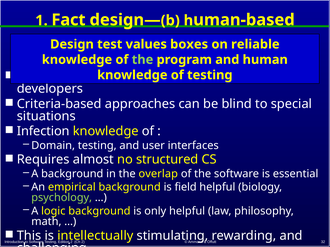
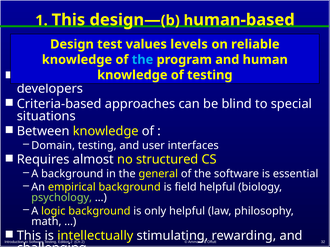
1 Fact: Fact -> This
boxes: boxes -> levels
the at (143, 60) colour: light green -> light blue
Infection: Infection -> Between
overlap: overlap -> general
